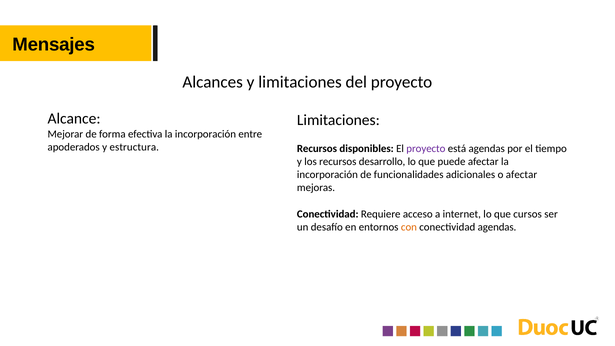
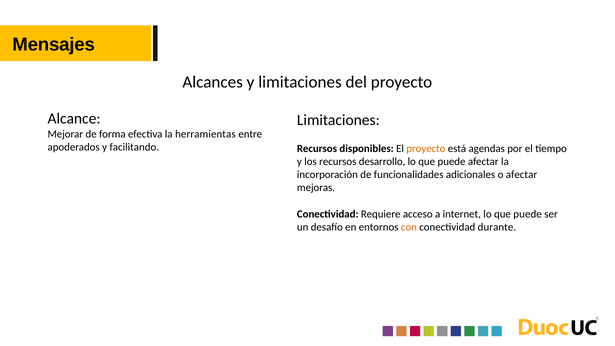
efectiva la incorporación: incorporación -> herramientas
estructura: estructura -> facilitando
proyecto at (426, 149) colour: purple -> orange
internet lo que cursos: cursos -> puede
conectividad agendas: agendas -> durante
